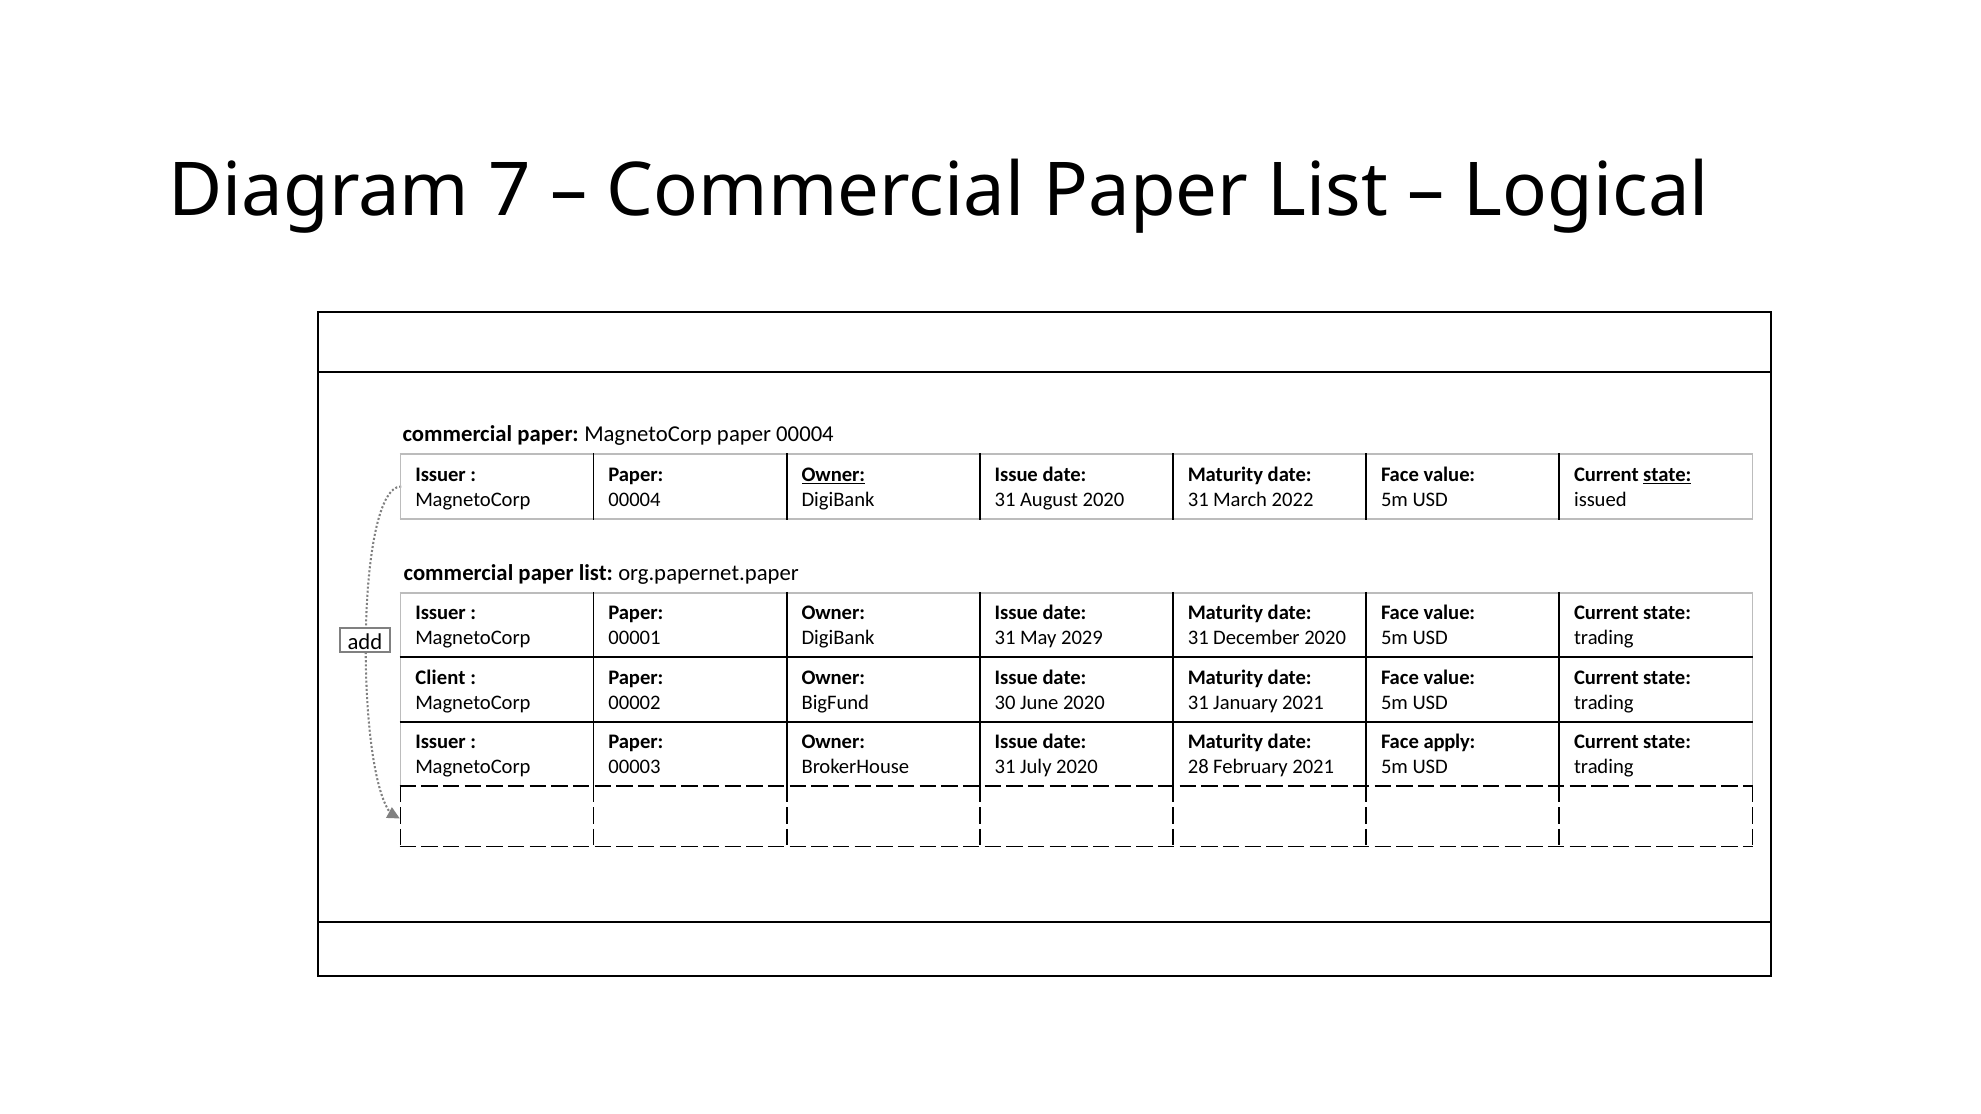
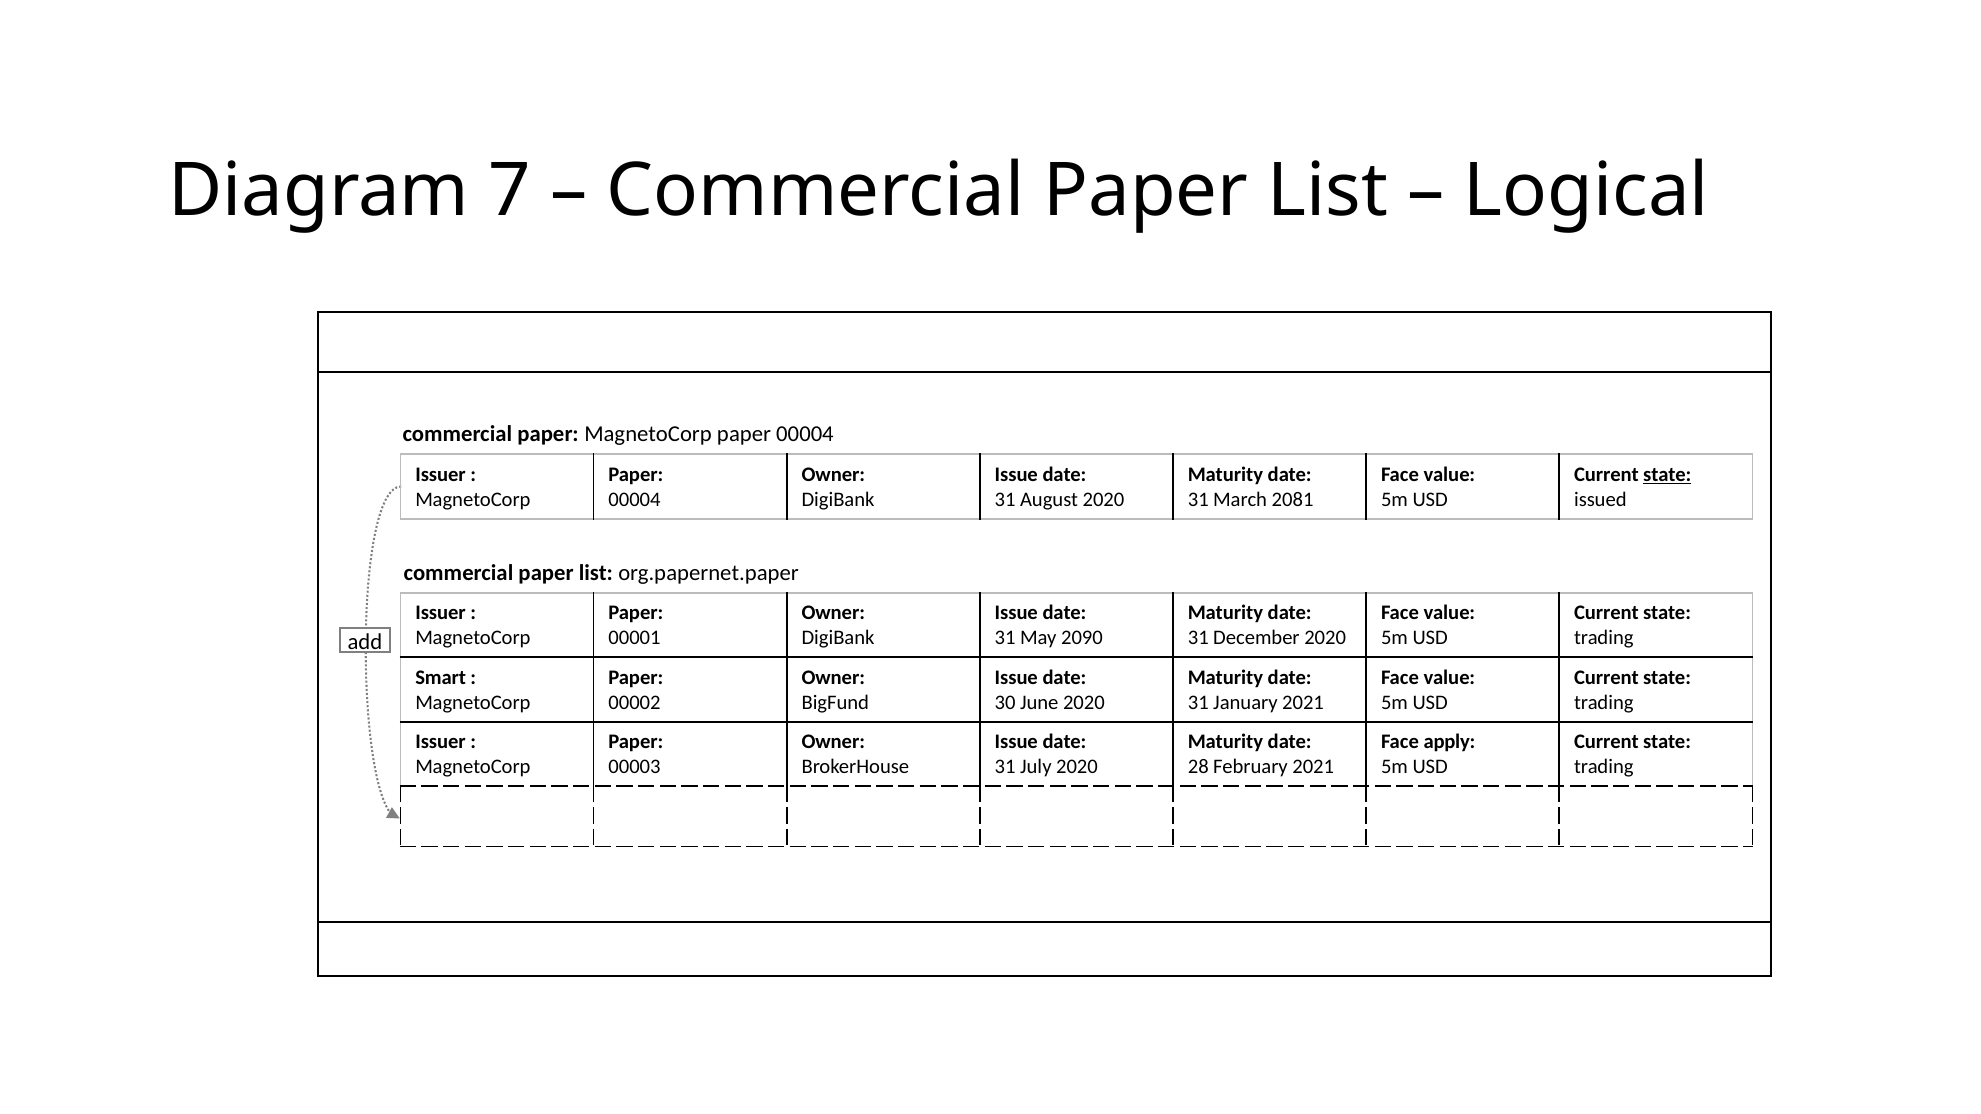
Owner at (833, 475) underline: present -> none
2022: 2022 -> 2081
2029: 2029 -> 2090
Client: Client -> Smart
